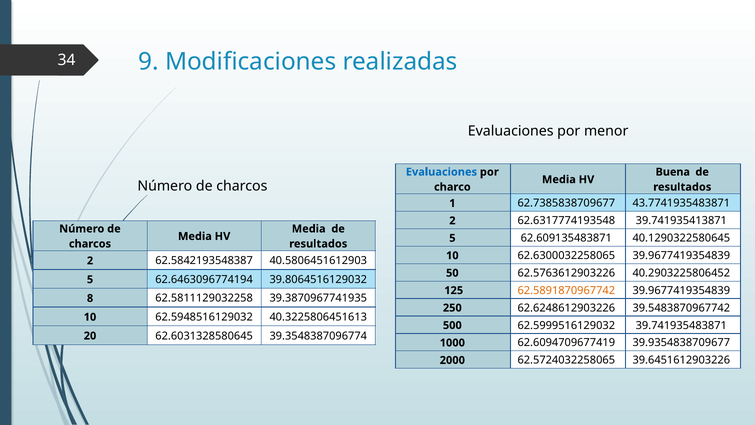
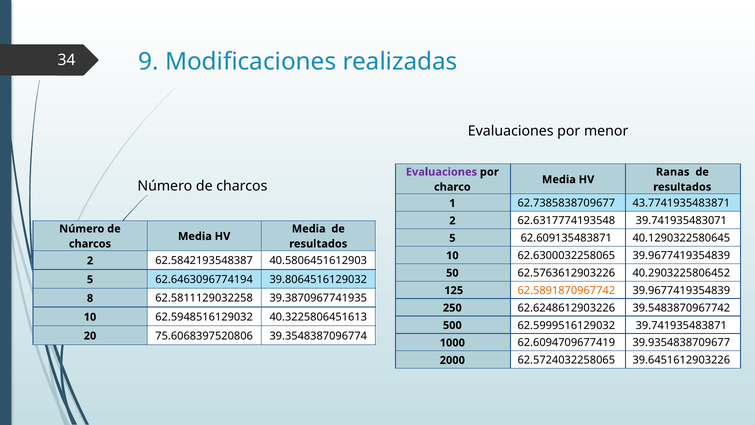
Evaluaciones at (441, 172) colour: blue -> purple
Buena: Buena -> Ranas
39.741935413871: 39.741935413871 -> 39.741935483071
62.6031328580645: 62.6031328580645 -> 75.6068397520806
